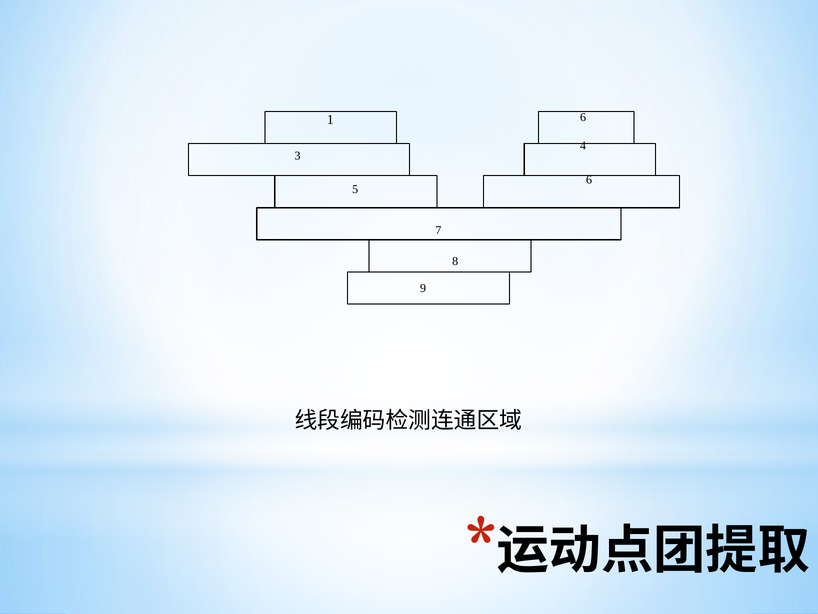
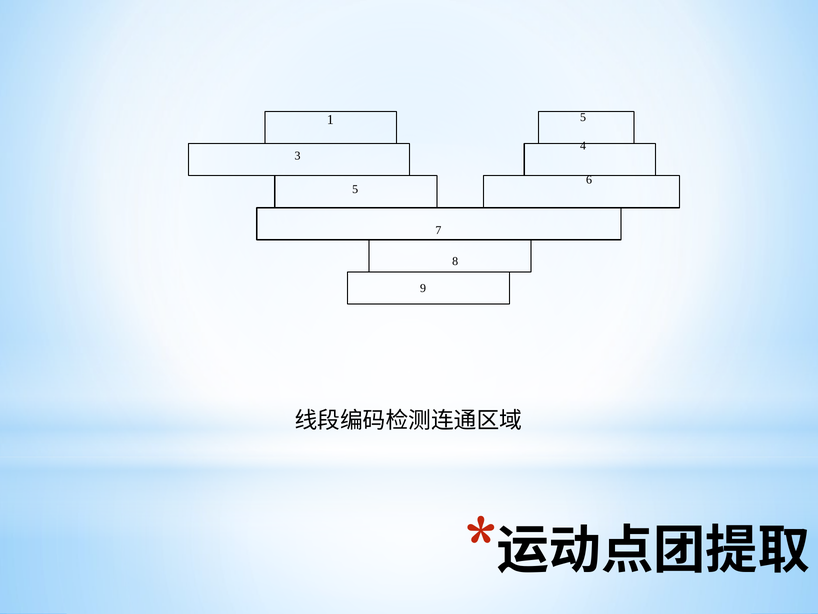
1 6: 6 -> 5
